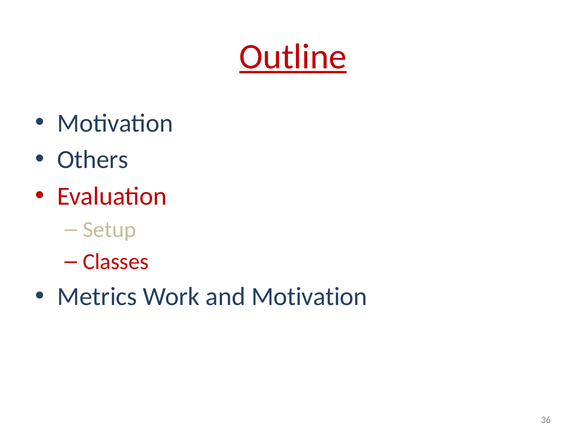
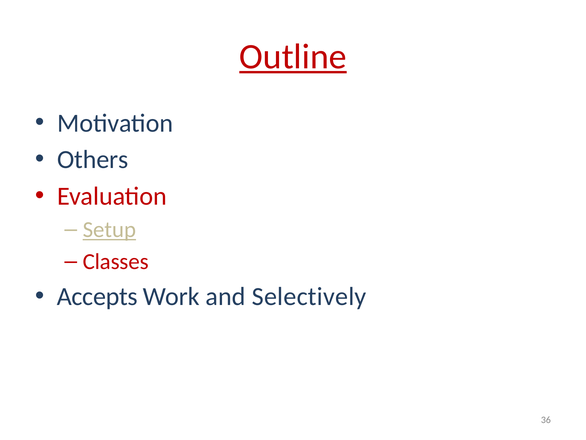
Setup underline: none -> present
Metrics: Metrics -> Accepts
and Motivation: Motivation -> Selectively
